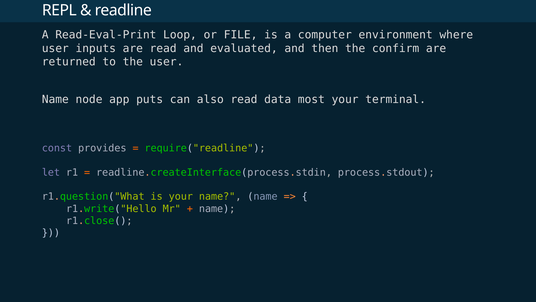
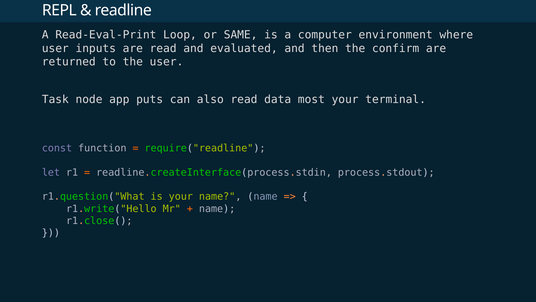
FILE: FILE -> SAME
Name at (55, 99): Name -> Task
provides: provides -> function
